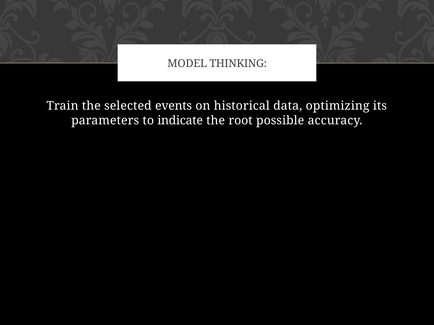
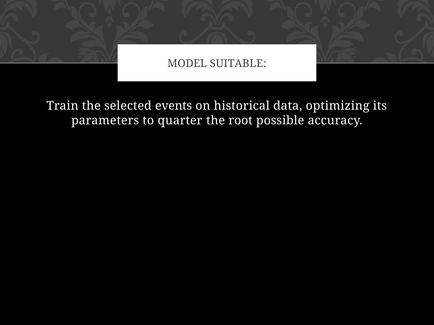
THINKING: THINKING -> SUITABLE
indicate: indicate -> quarter
